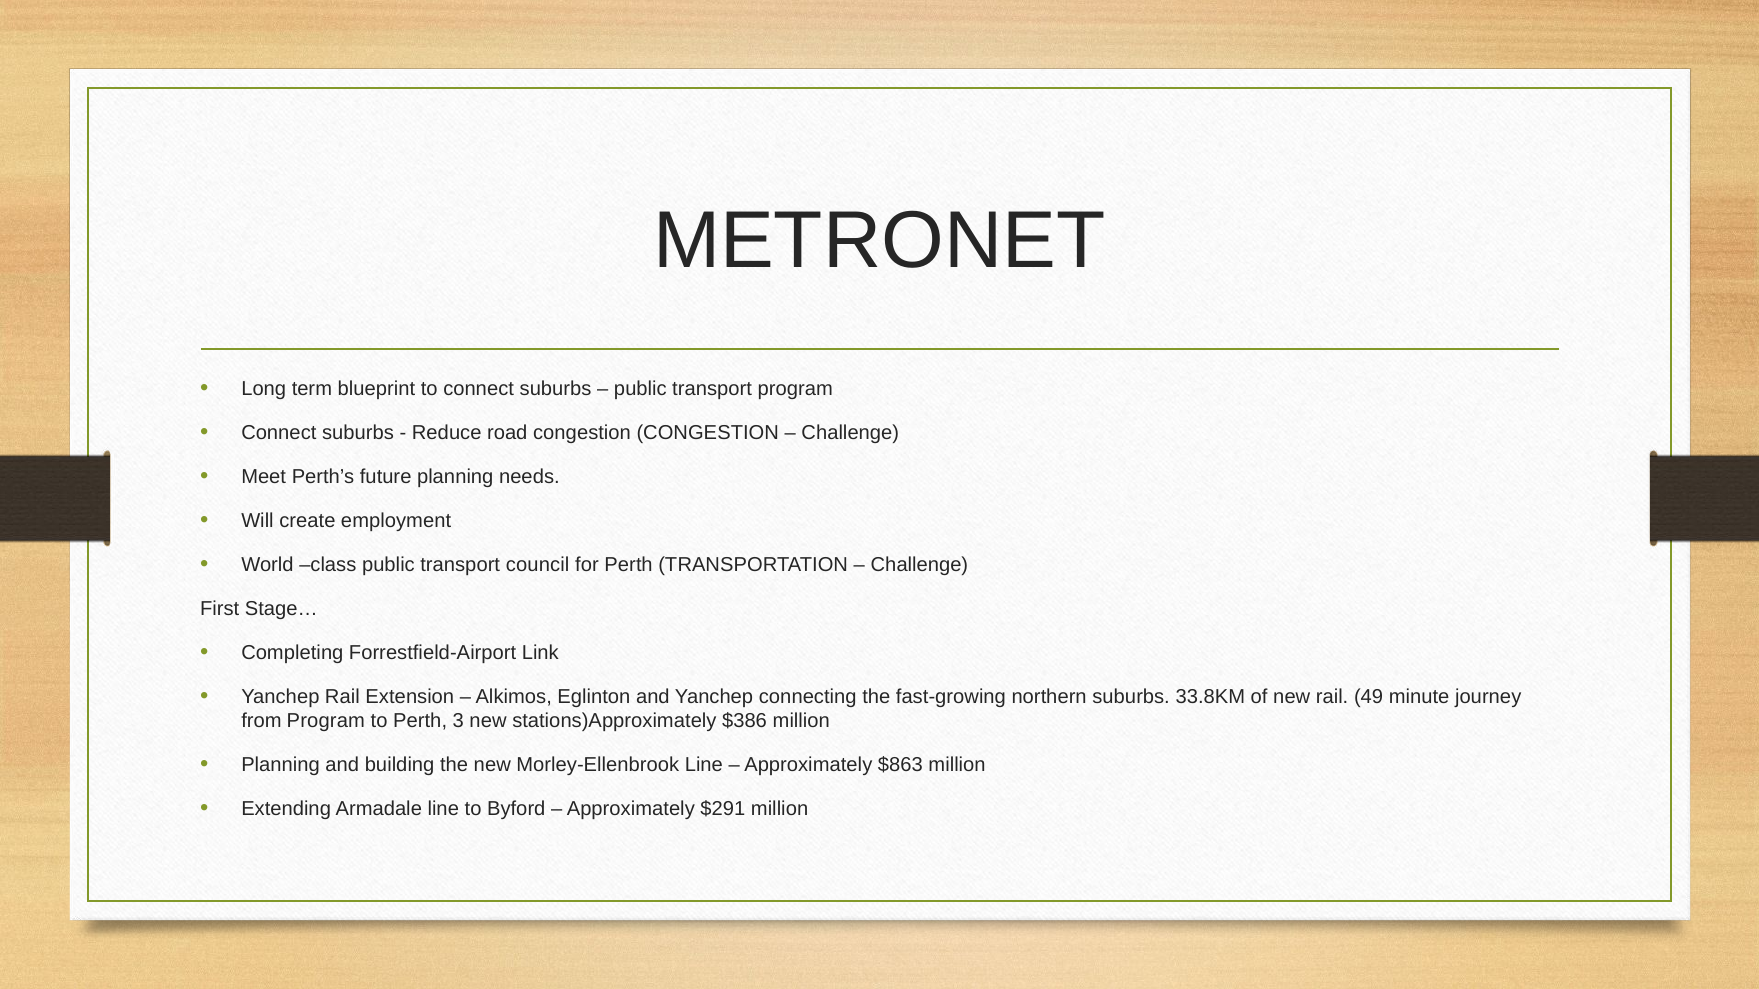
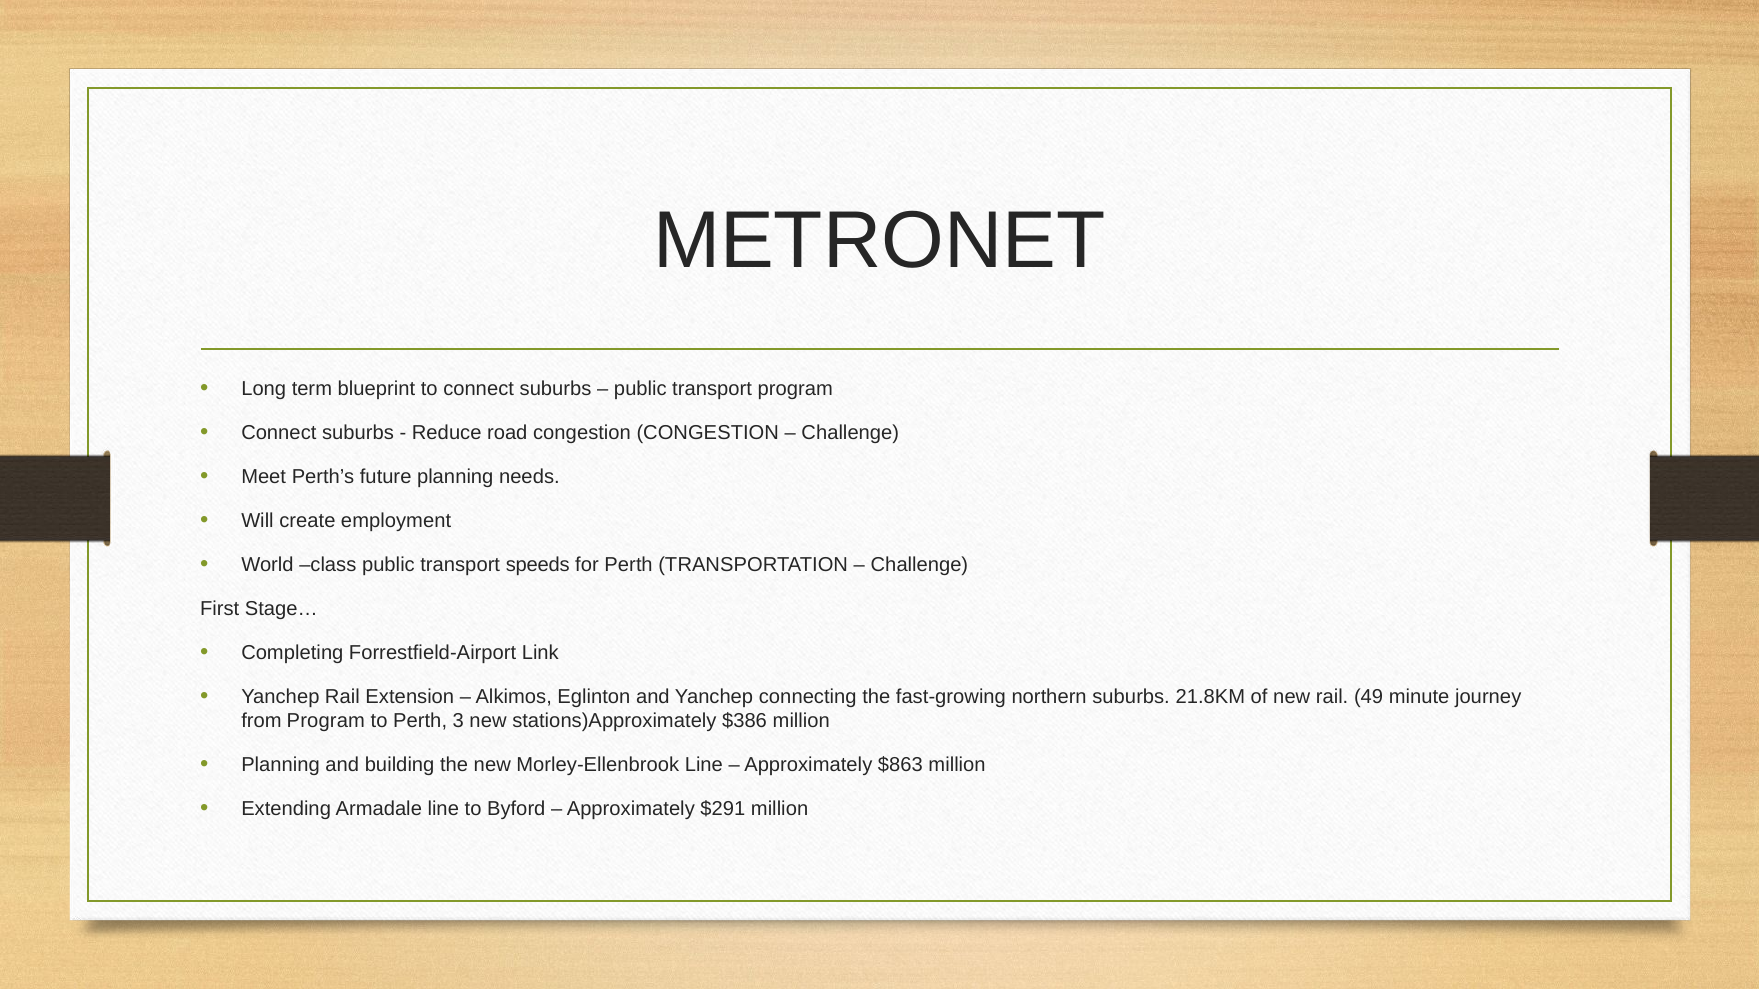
council: council -> speeds
33.8KM: 33.8KM -> 21.8KM
